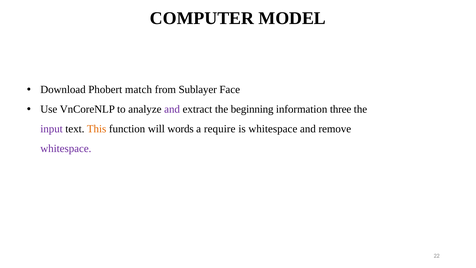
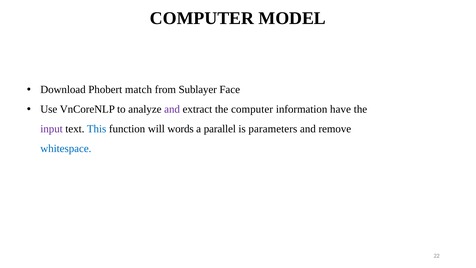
the beginning: beginning -> computer
three: three -> have
This colour: orange -> blue
require: require -> parallel
is whitespace: whitespace -> parameters
whitespace at (66, 148) colour: purple -> blue
